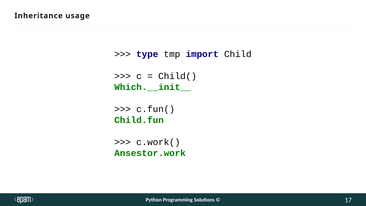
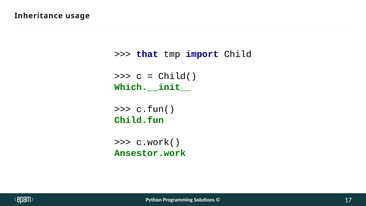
type: type -> that
